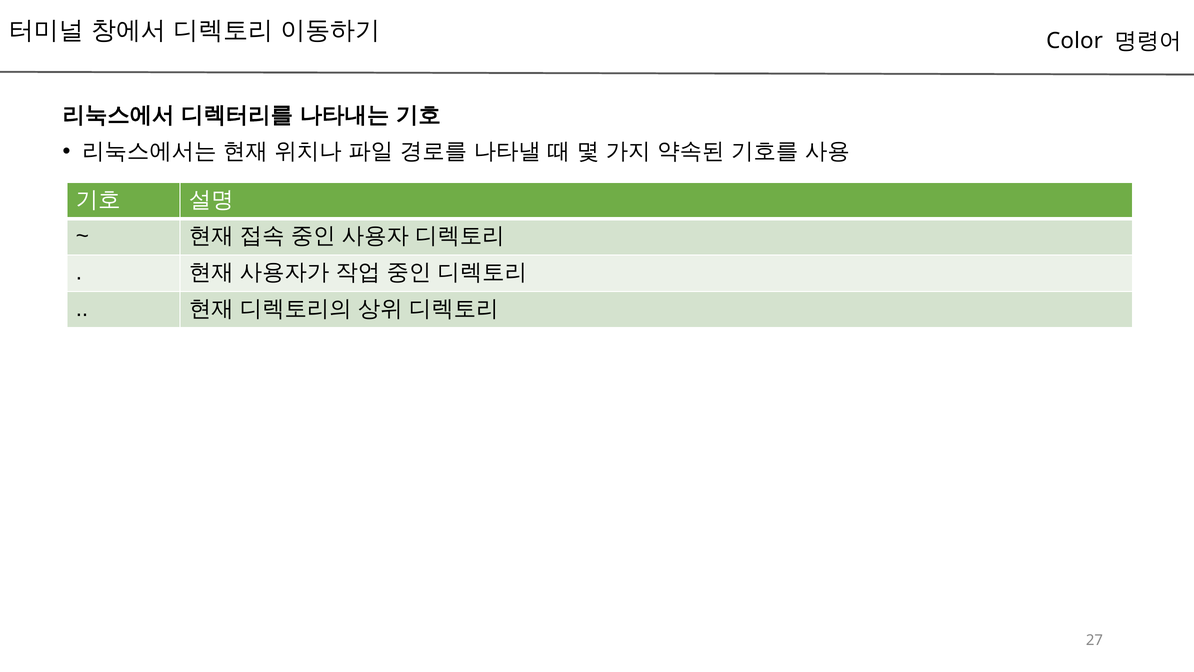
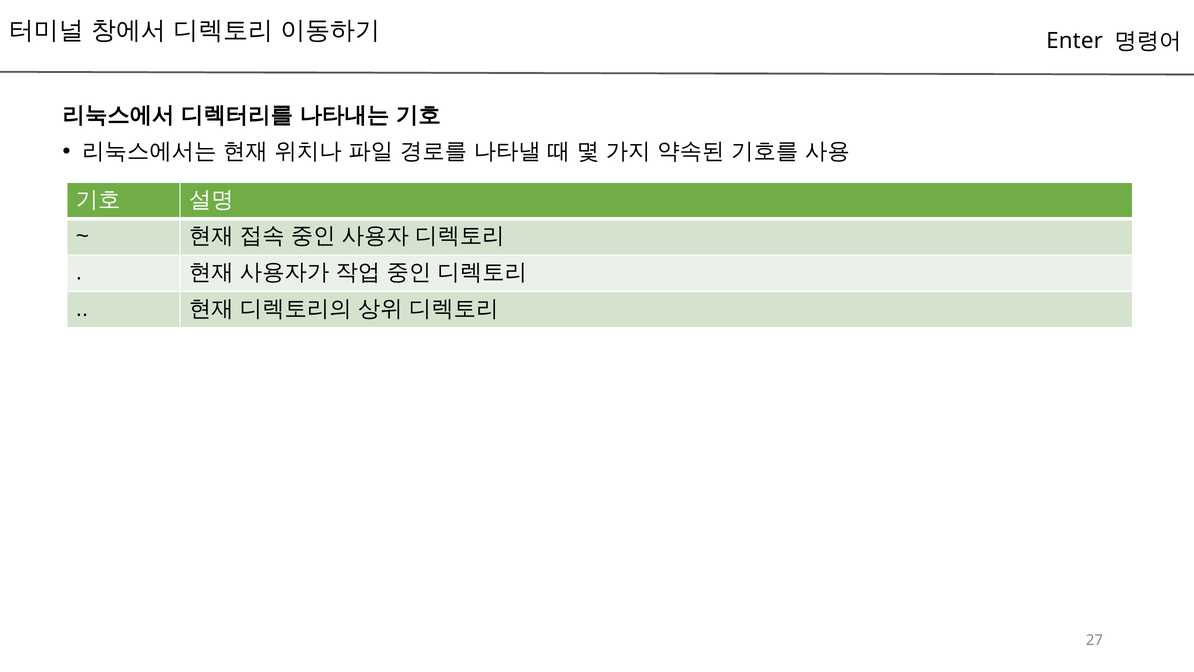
Color: Color -> Enter
